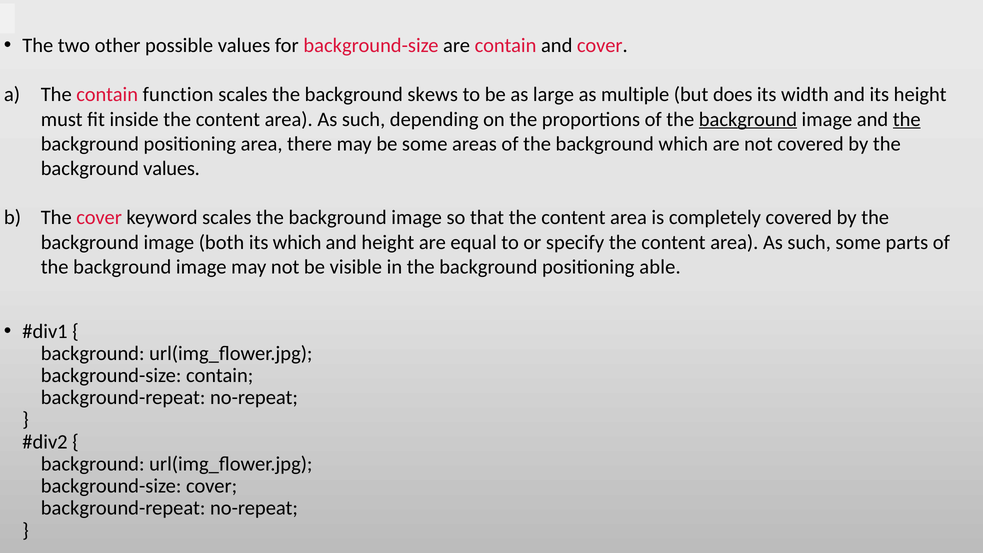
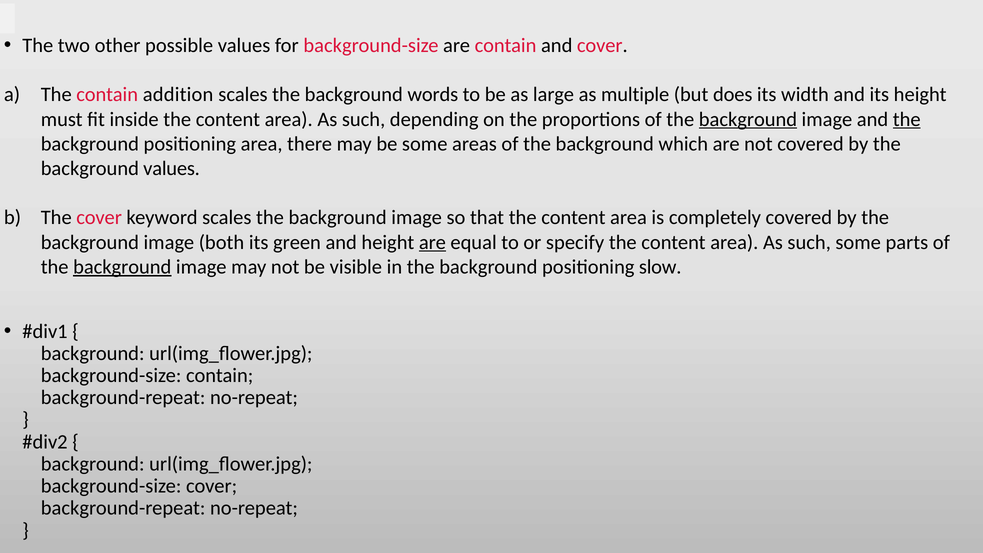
function: function -> addition
skews: skews -> words
its which: which -> green
are at (432, 242) underline: none -> present
background at (122, 267) underline: none -> present
able: able -> slow
